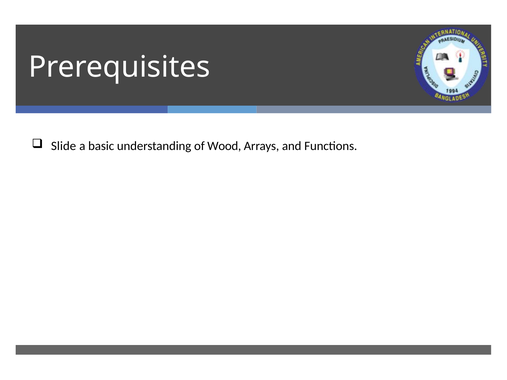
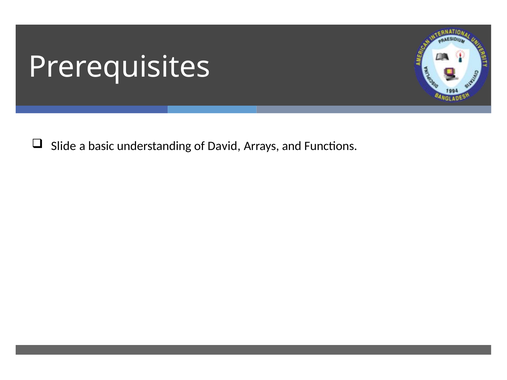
Wood: Wood -> David
